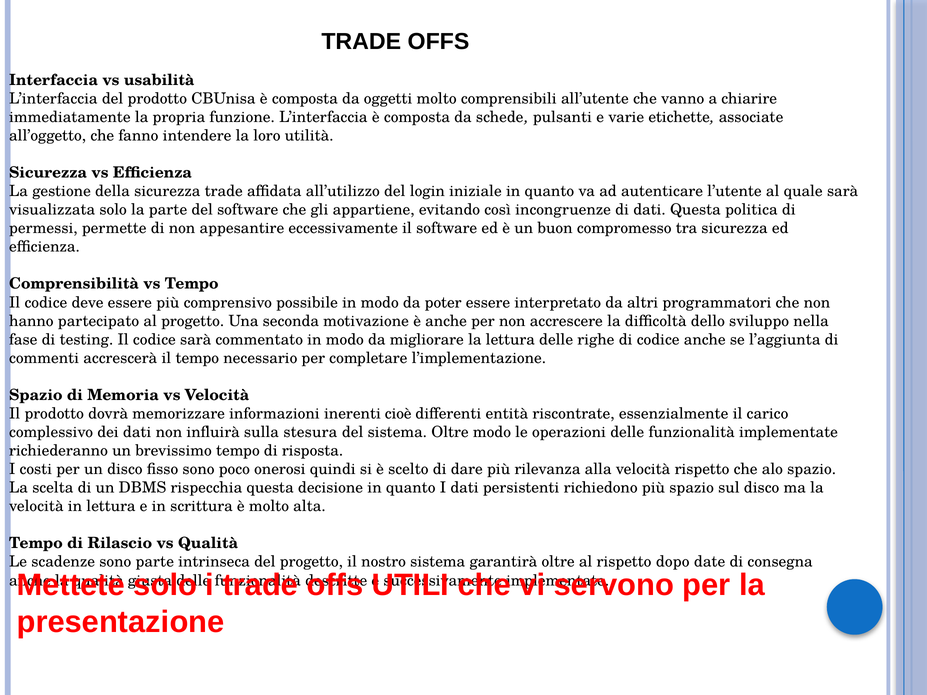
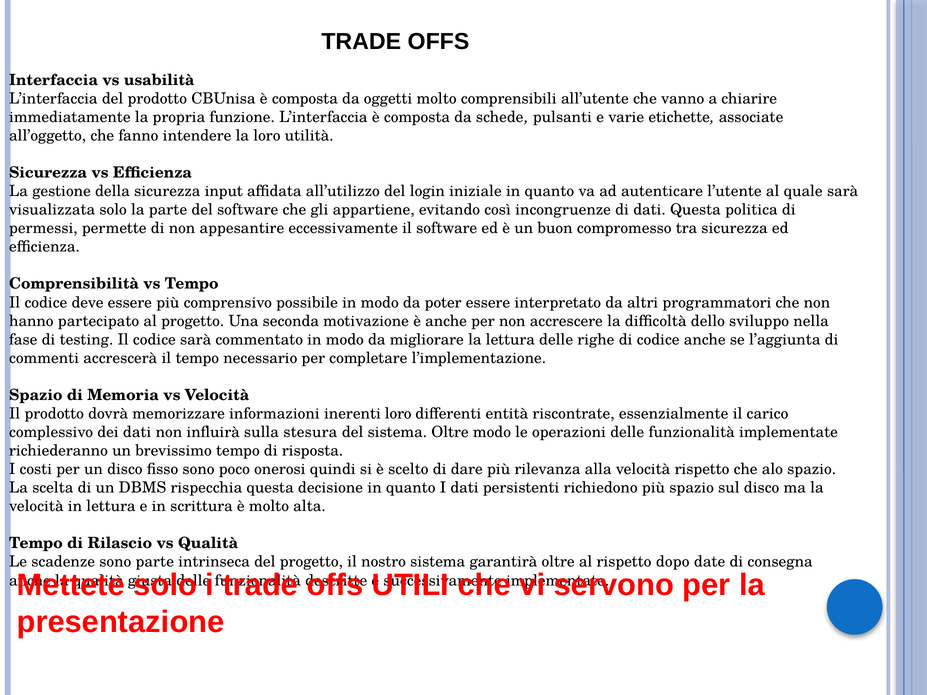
sicurezza trade: trade -> input
inerenti cioè: cioè -> loro
